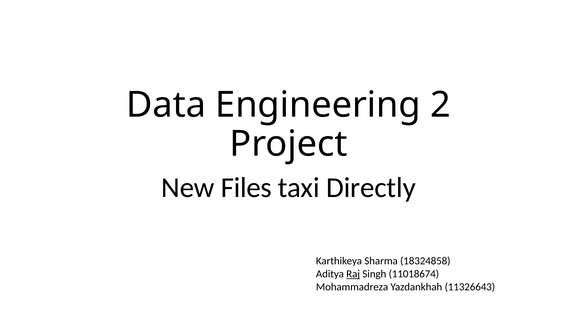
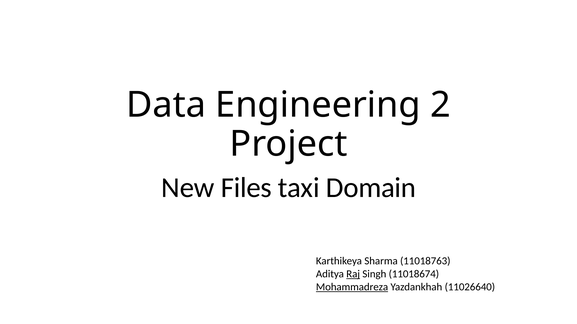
Directly: Directly -> Domain
18324858: 18324858 -> 11018763
Mohammadreza underline: none -> present
11326643: 11326643 -> 11026640
